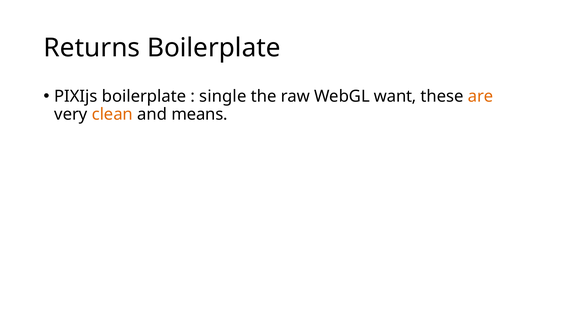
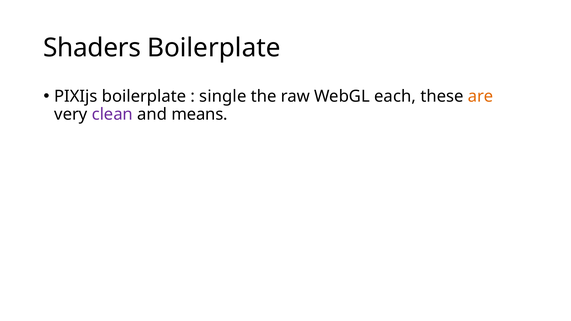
Returns: Returns -> Shaders
want: want -> each
clean colour: orange -> purple
